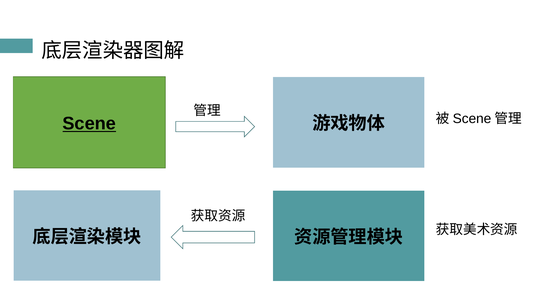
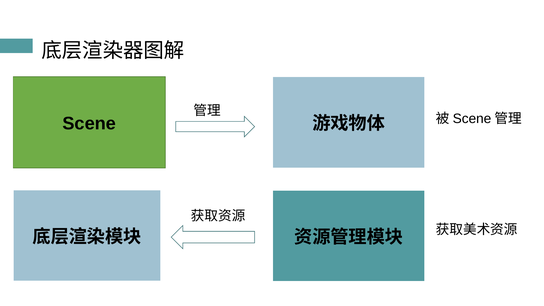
Scene underline: present -> none
